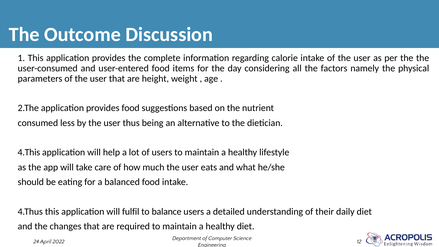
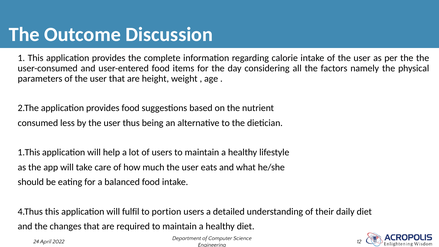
4.This: 4.This -> 1.This
balance: balance -> portion
